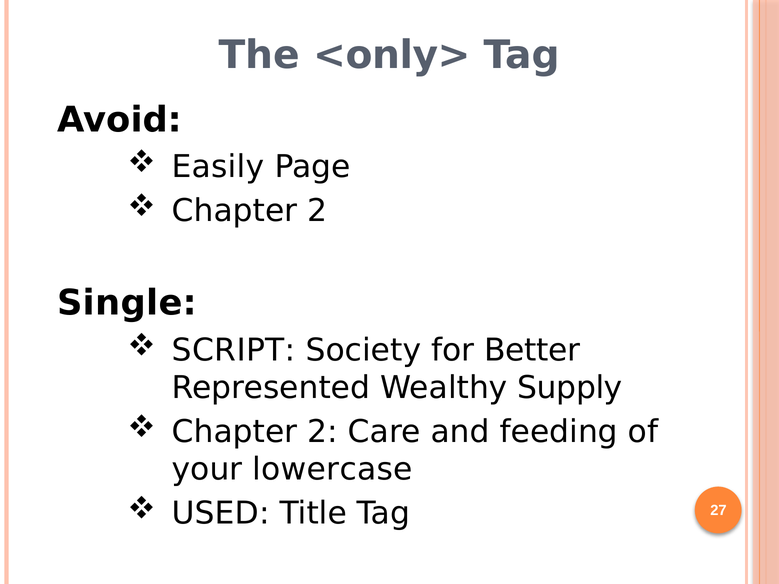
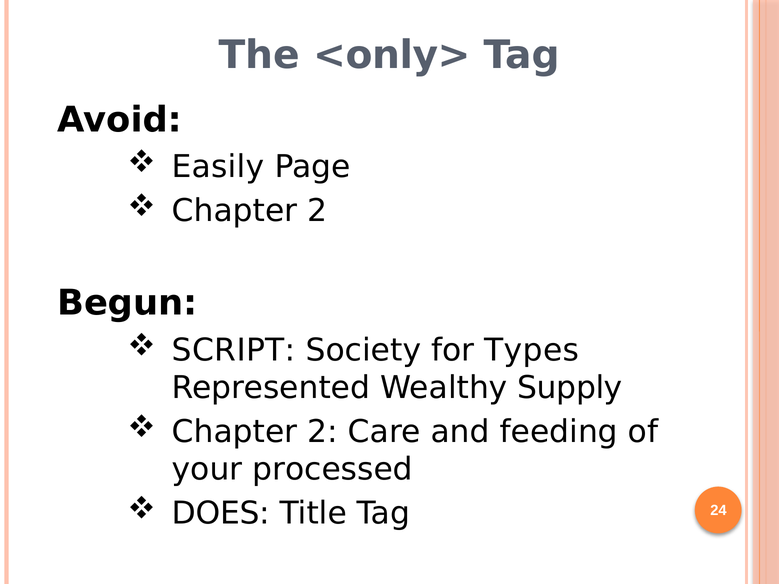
Single: Single -> Begun
Better: Better -> Types
lowercase: lowercase -> processed
USED: USED -> DOES
27: 27 -> 24
